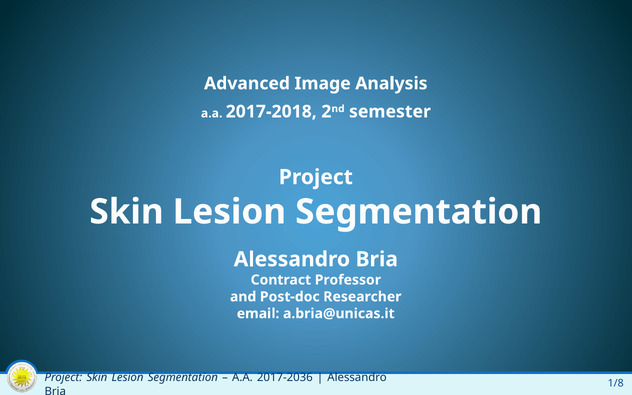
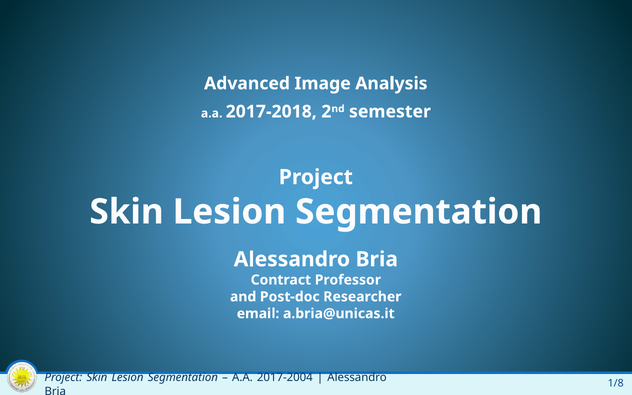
2017-2036: 2017-2036 -> 2017-2004
